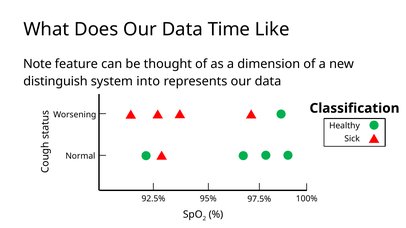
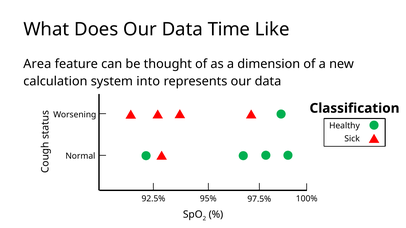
Note: Note -> Area
distinguish: distinguish -> calculation
